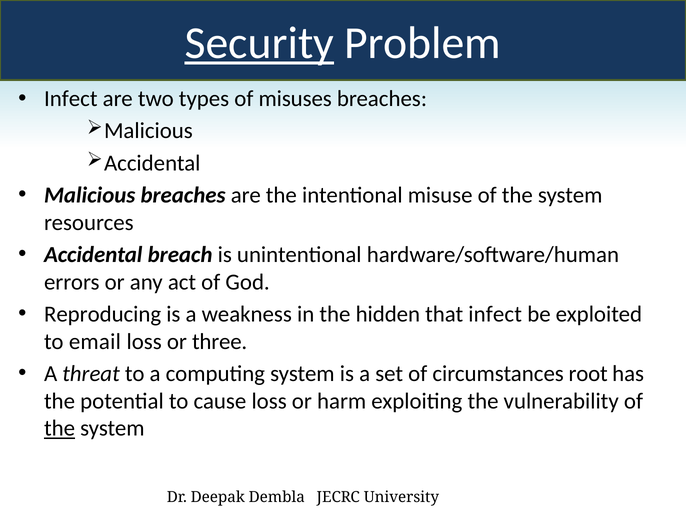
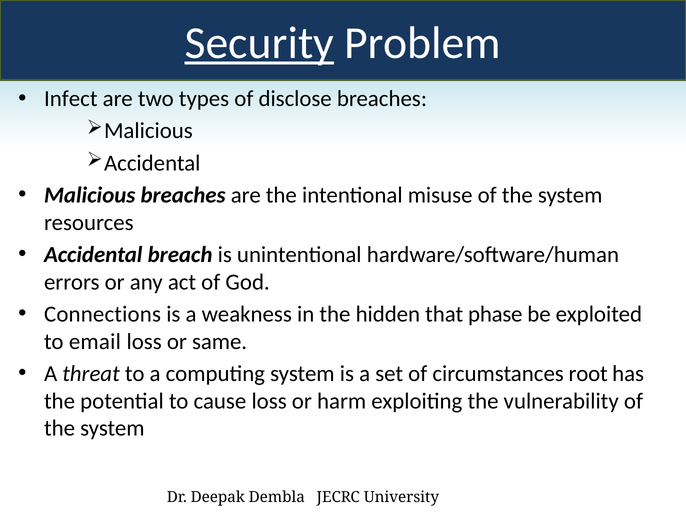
misuses: misuses -> disclose
Reproducing: Reproducing -> Connections
that infect: infect -> phase
three: three -> same
the at (60, 428) underline: present -> none
